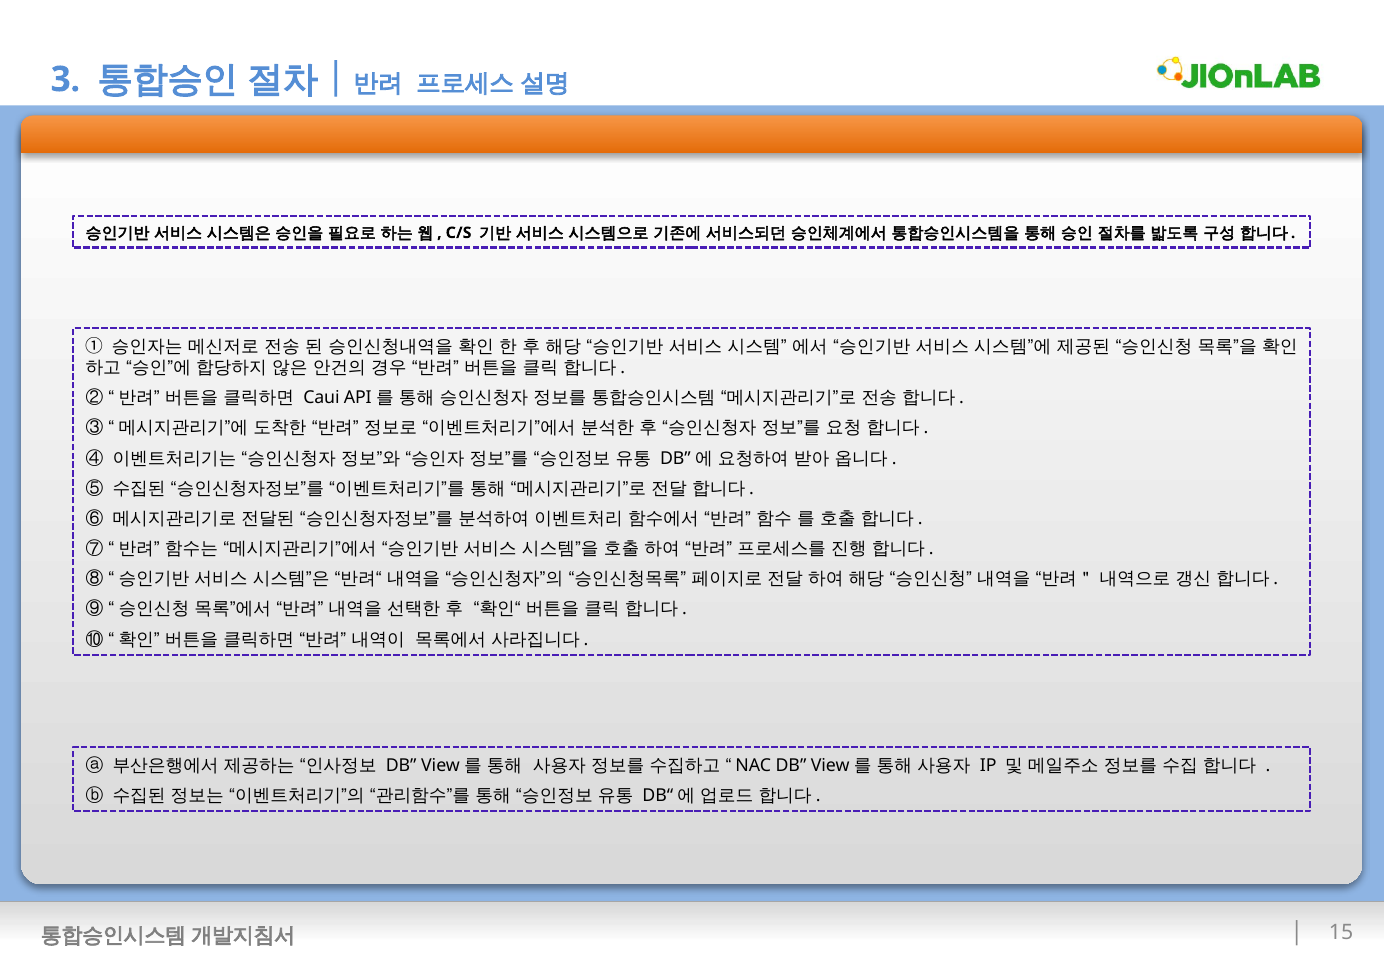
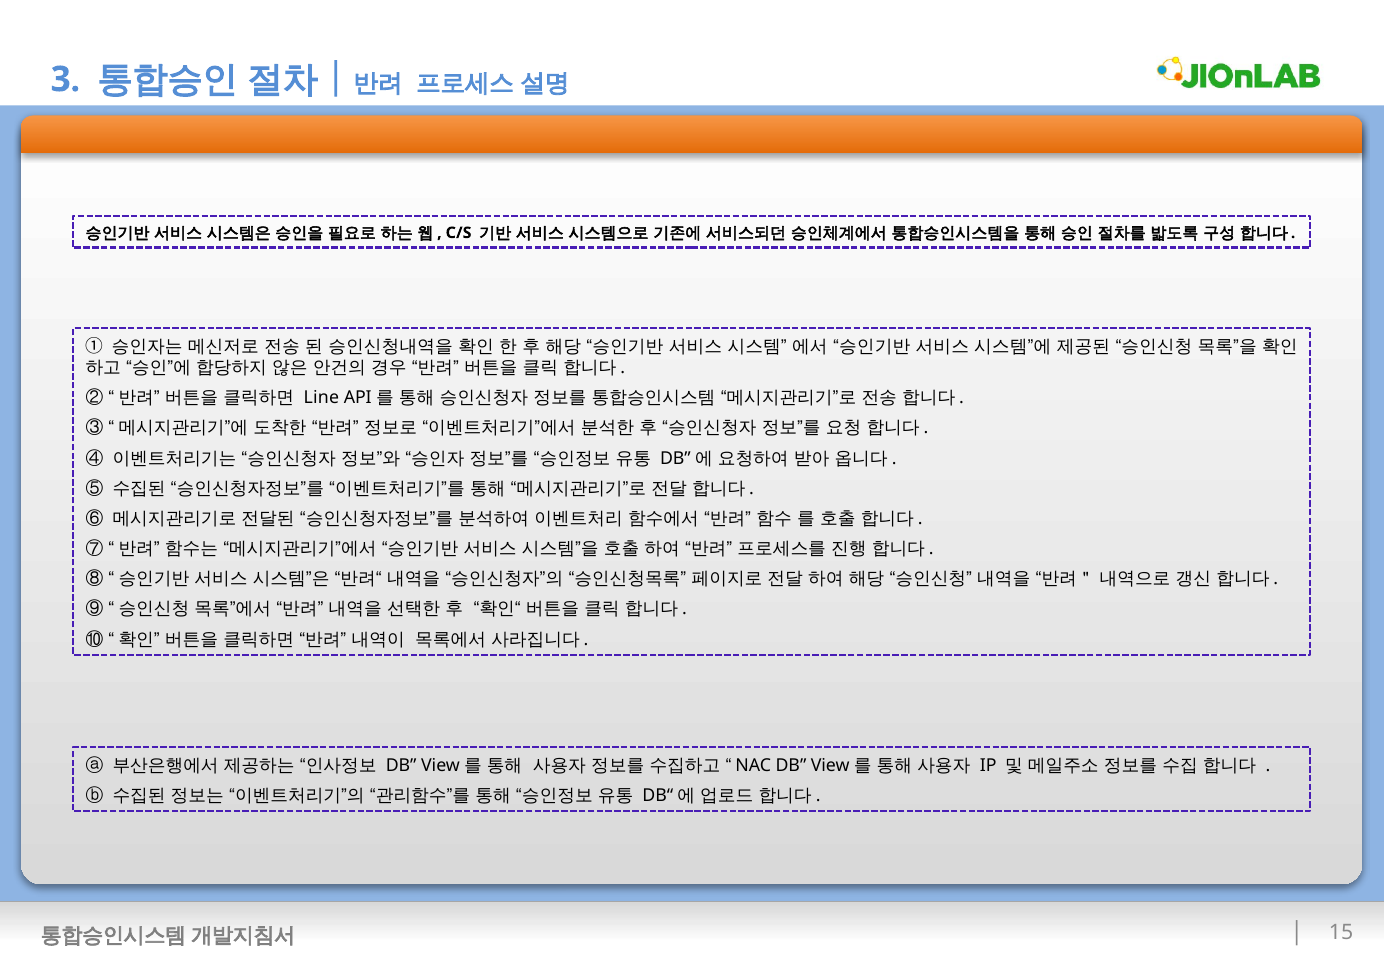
Caui: Caui -> Line
